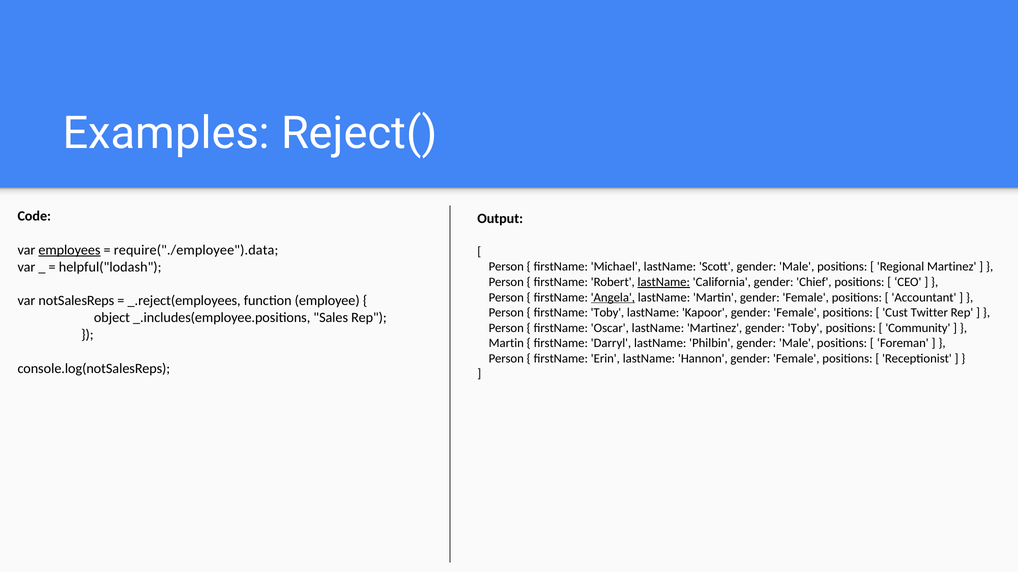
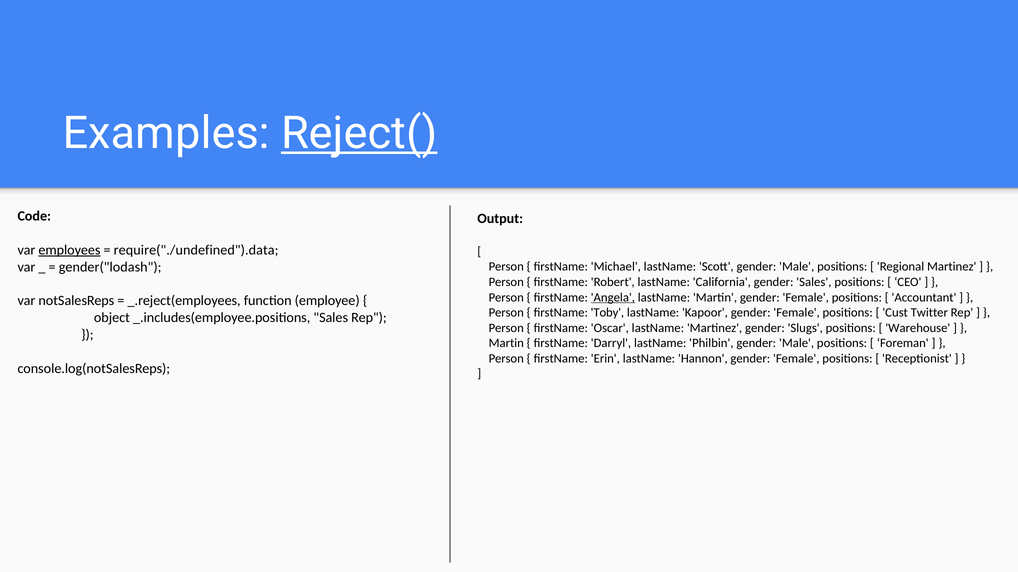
Reject( underline: none -> present
require("./employee").data: require("./employee").data -> require("./undefined").data
helpful("lodash: helpful("lodash -> gender("lodash
lastName at (664, 282) underline: present -> none
gender Chief: Chief -> Sales
gender Toby: Toby -> Slugs
Community: Community -> Warehouse
